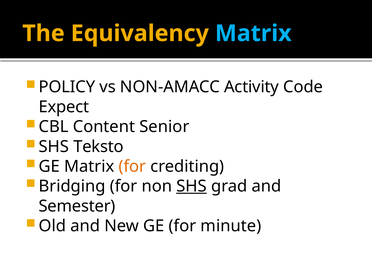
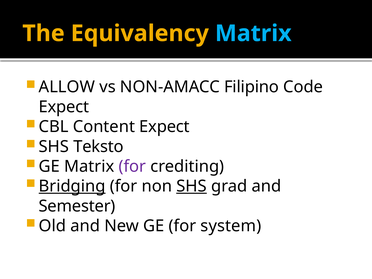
POLICY: POLICY -> ALLOW
Activity: Activity -> Filipino
Content Senior: Senior -> Expect
for at (132, 166) colour: orange -> purple
Bridging underline: none -> present
minute: minute -> system
